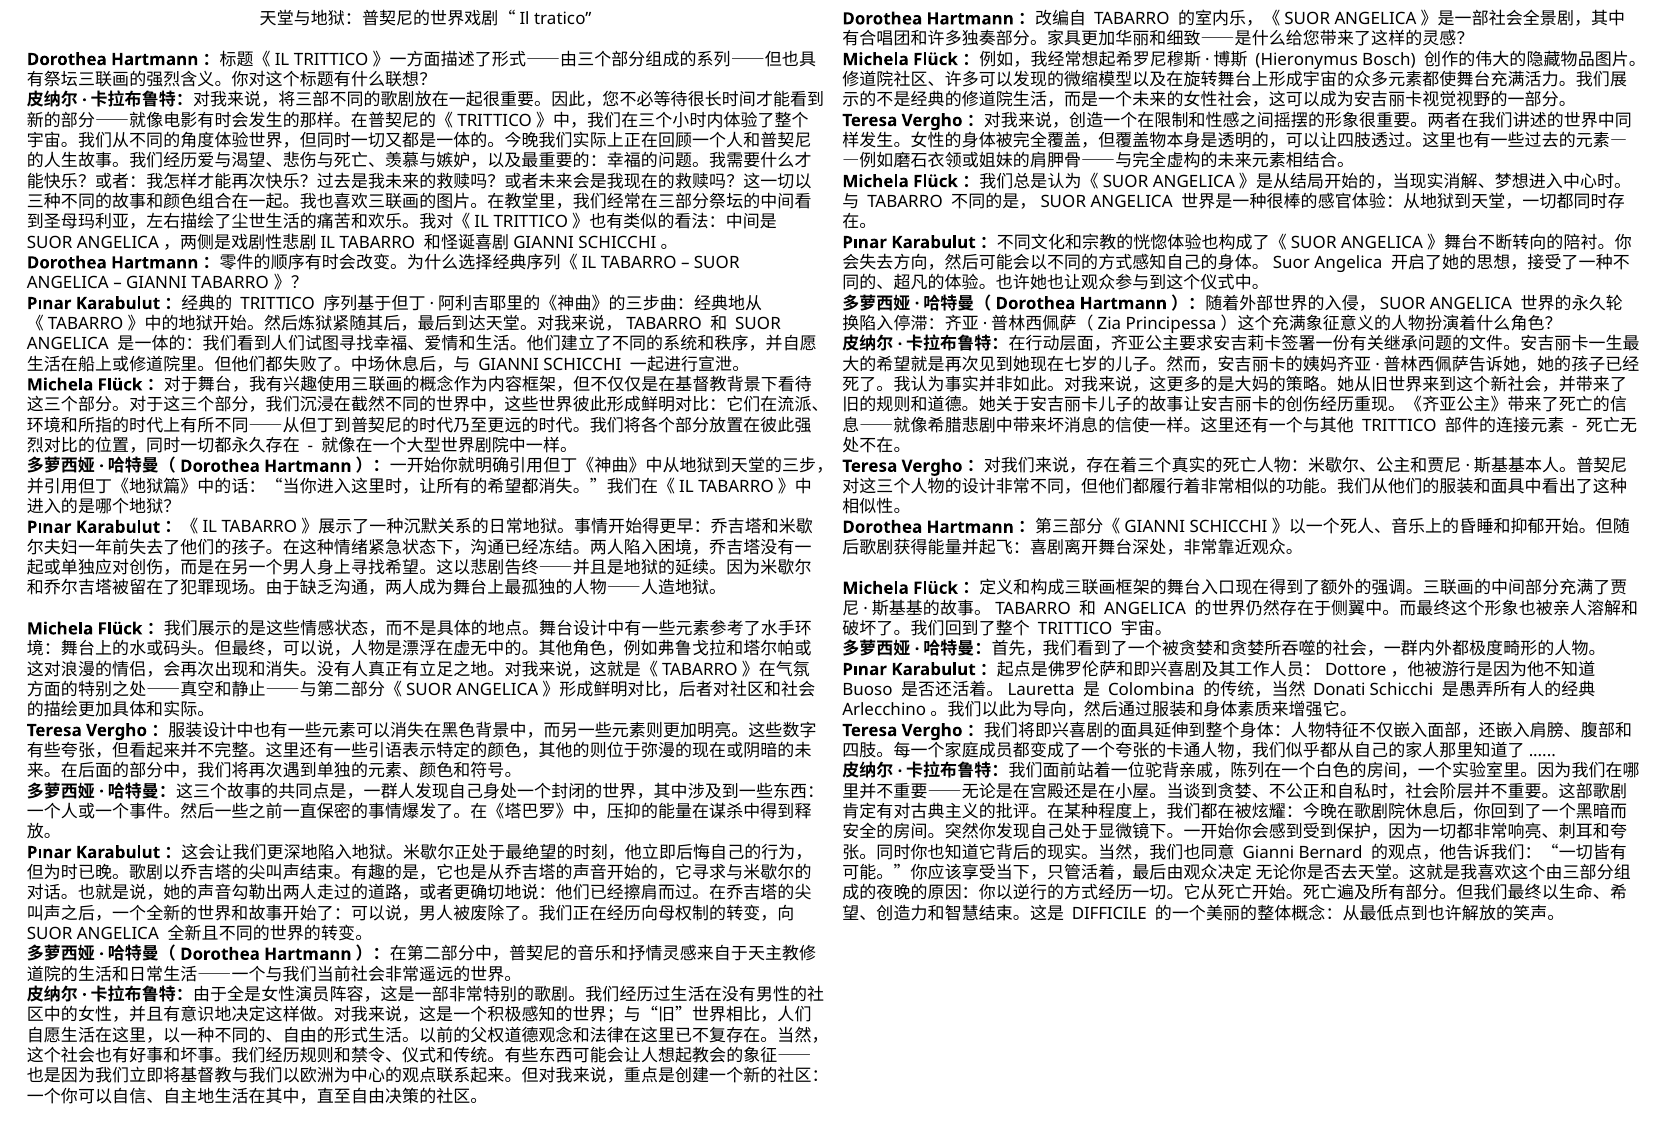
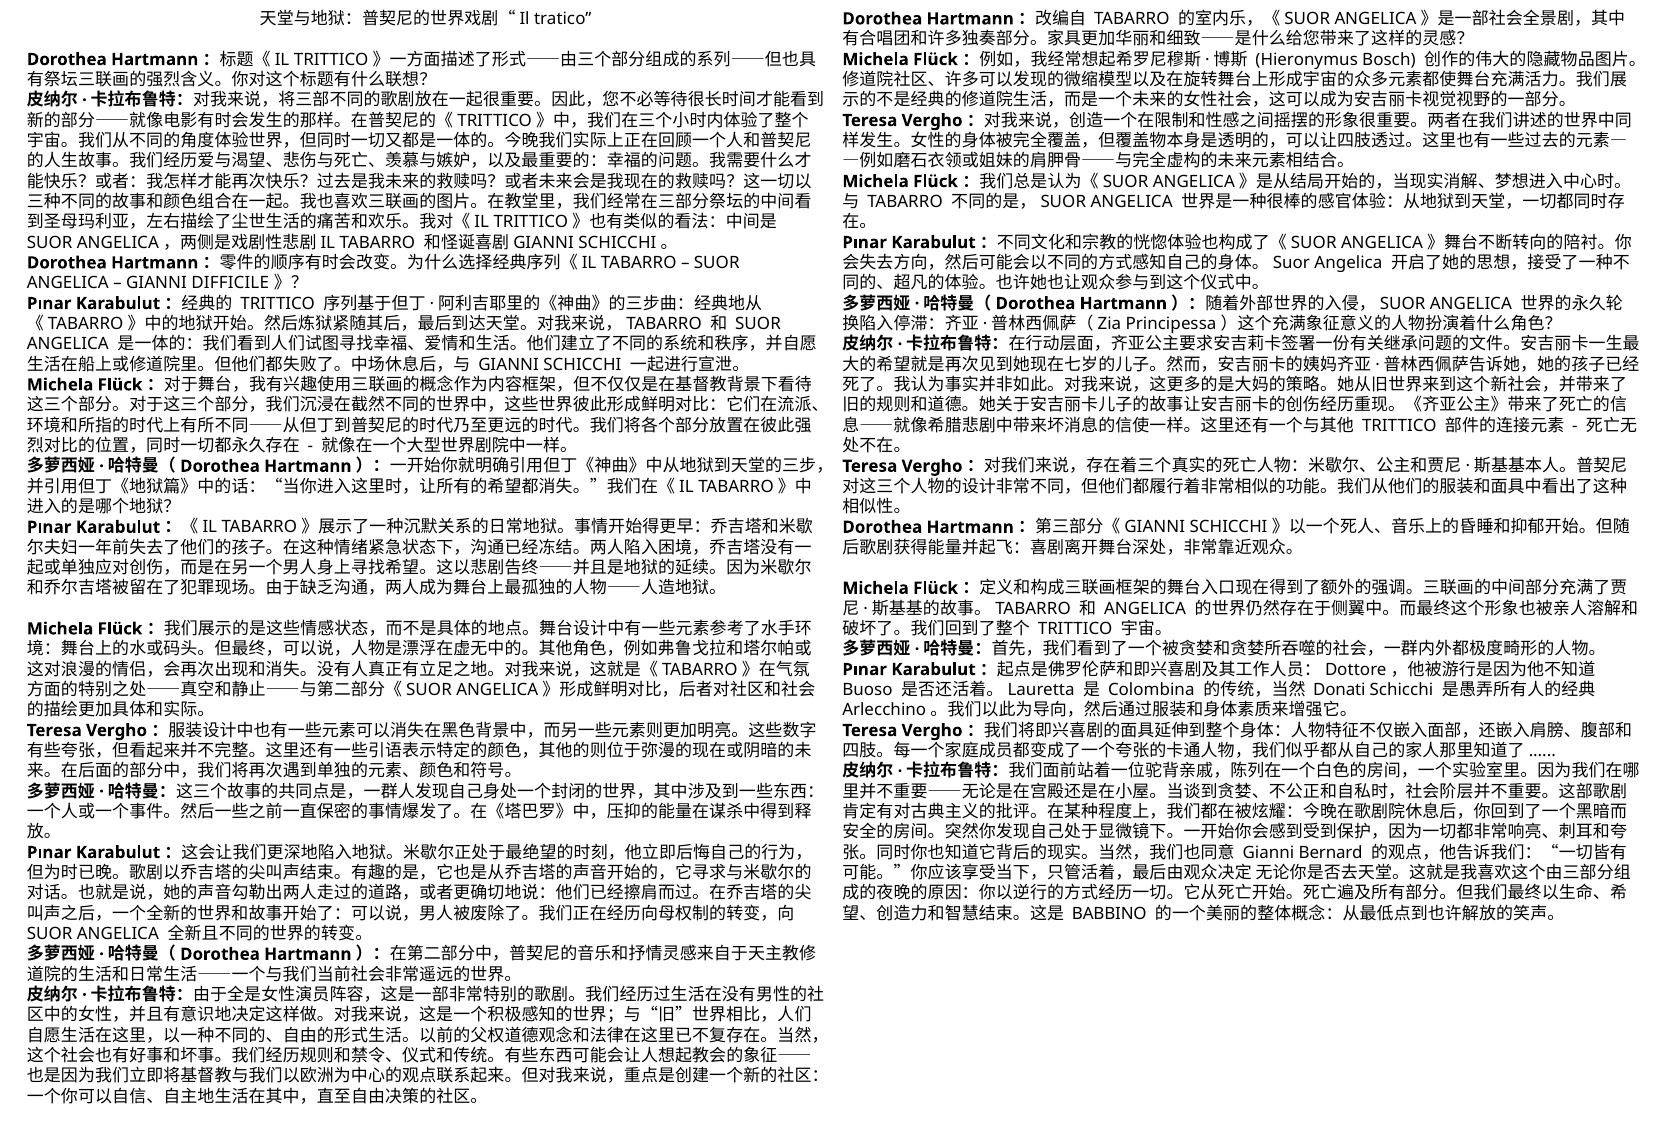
GIANNI TABARRO: TABARRO -> DIFFICILE
DIFFICILE: DIFFICILE -> BABBINO
